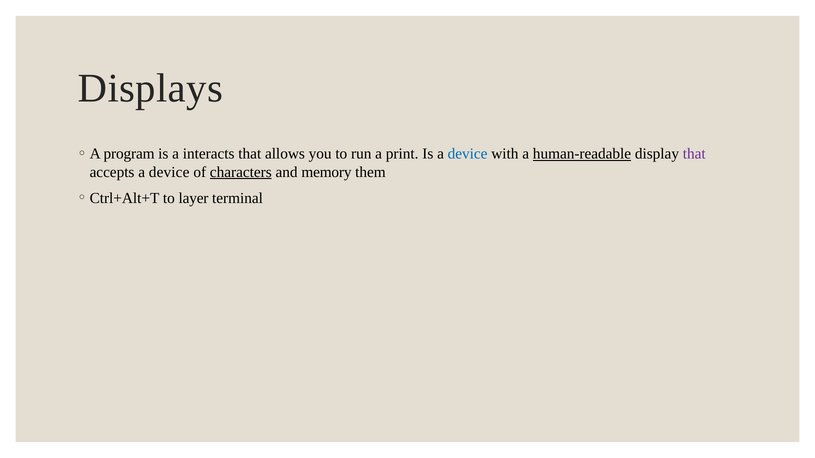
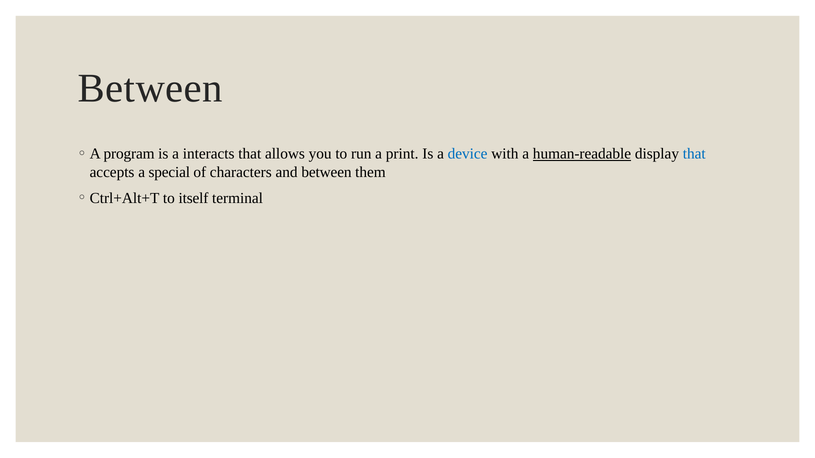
Displays at (150, 89): Displays -> Between
that at (694, 154) colour: purple -> blue
accepts a device: device -> special
characters underline: present -> none
and memory: memory -> between
layer: layer -> itself
